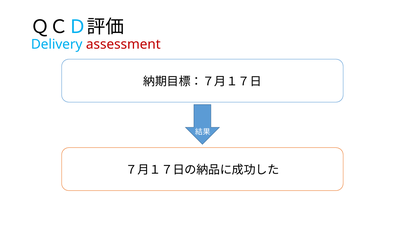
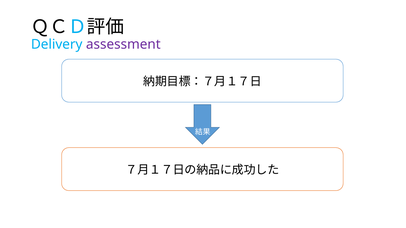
assessment colour: red -> purple
